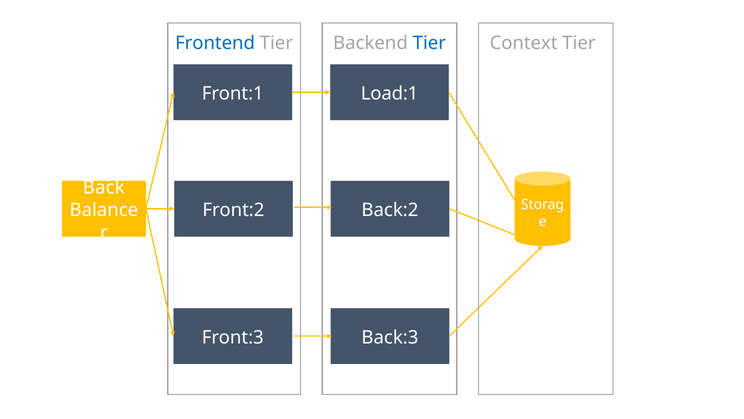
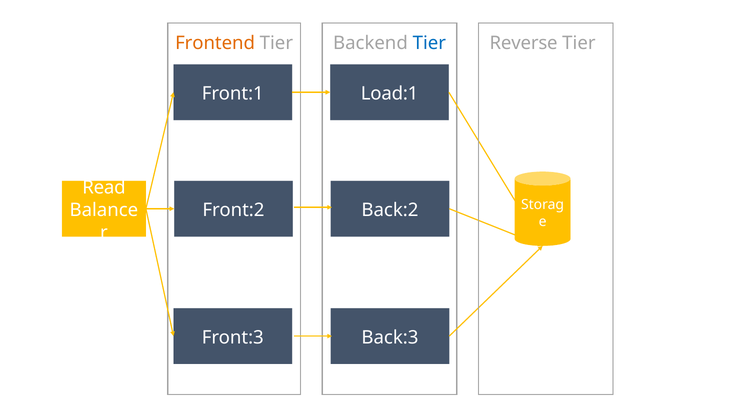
Frontend colour: blue -> orange
Context: Context -> Reverse
Back: Back -> Read
